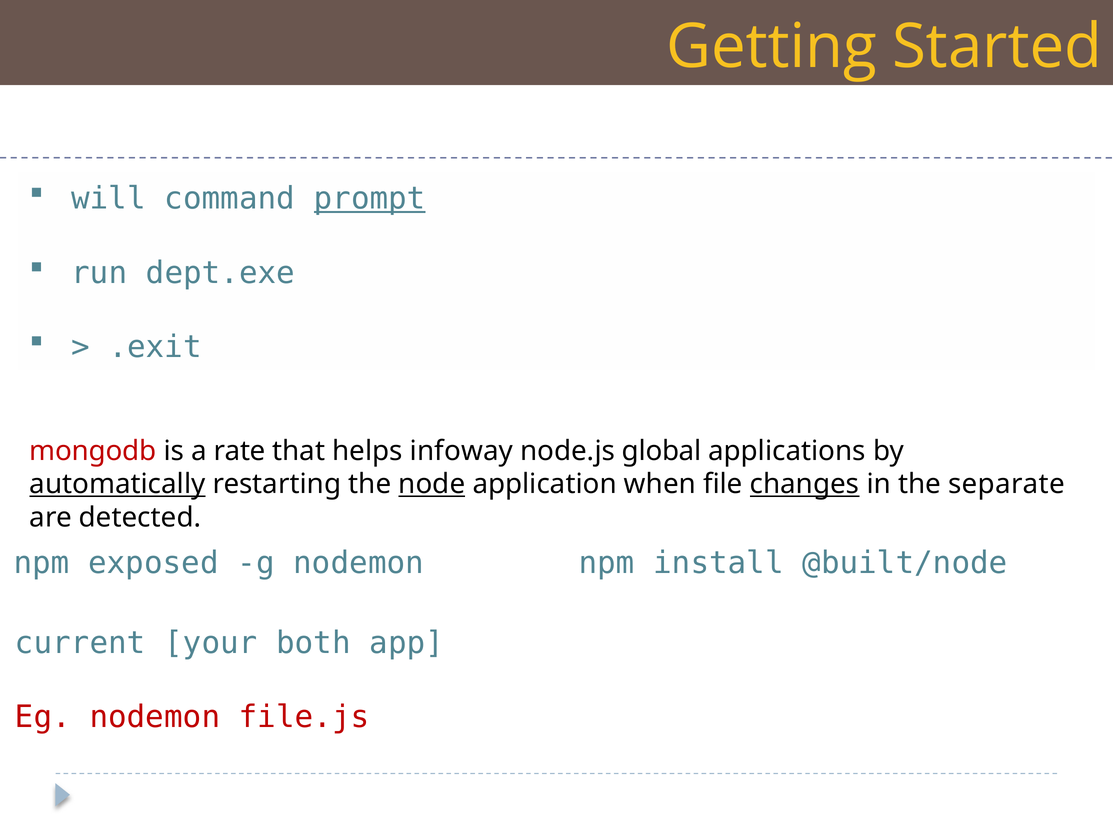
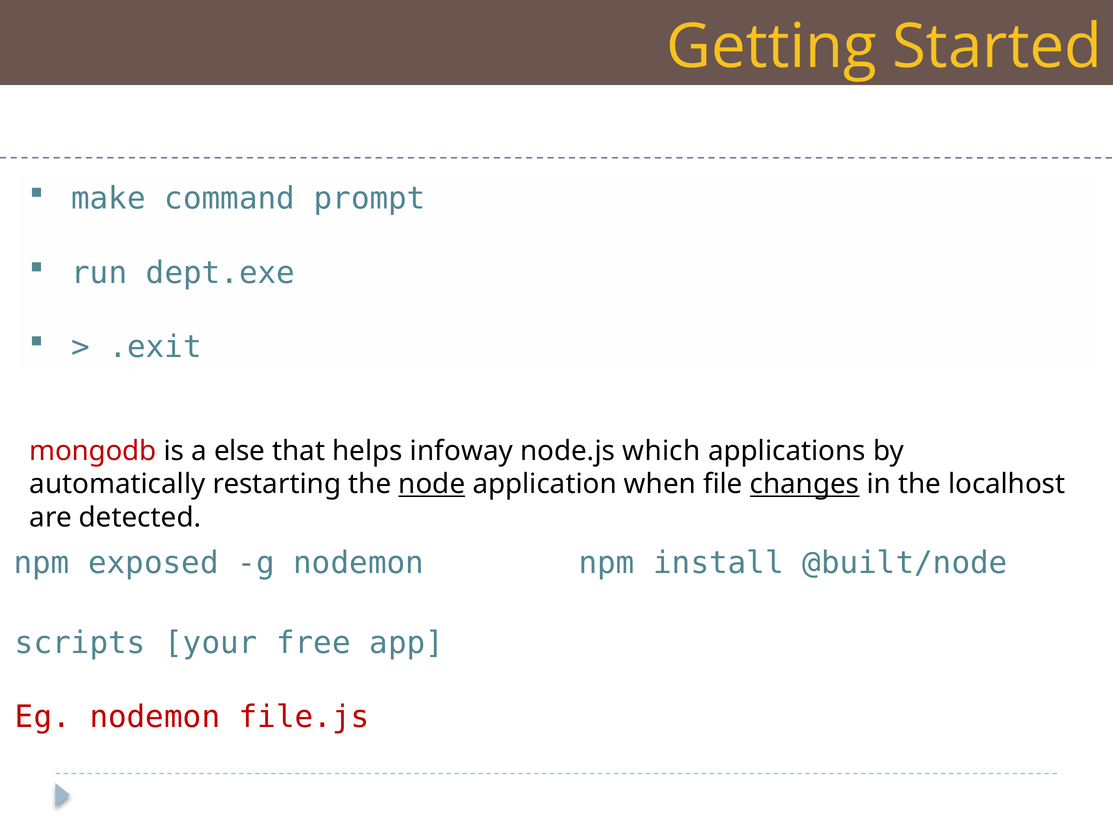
will: will -> make
prompt underline: present -> none
rate: rate -> else
global: global -> which
automatically underline: present -> none
separate: separate -> localhost
current: current -> scripts
both: both -> free
